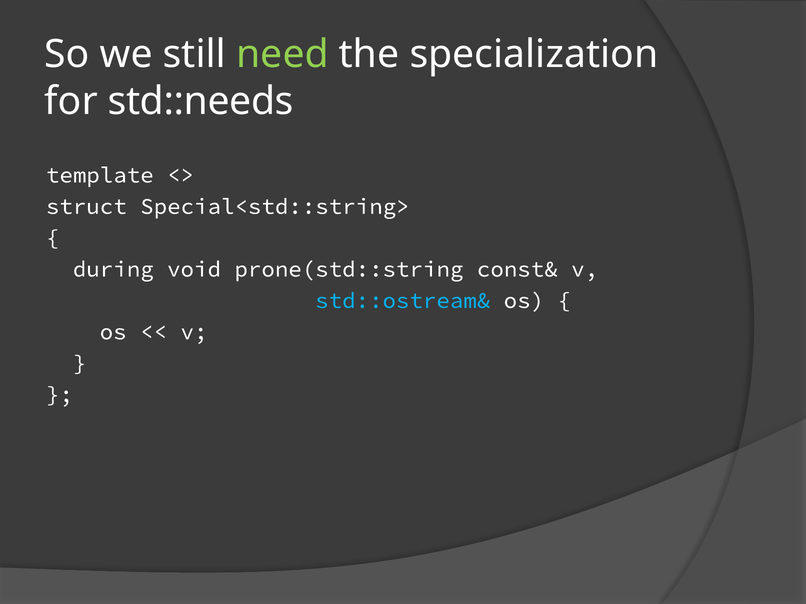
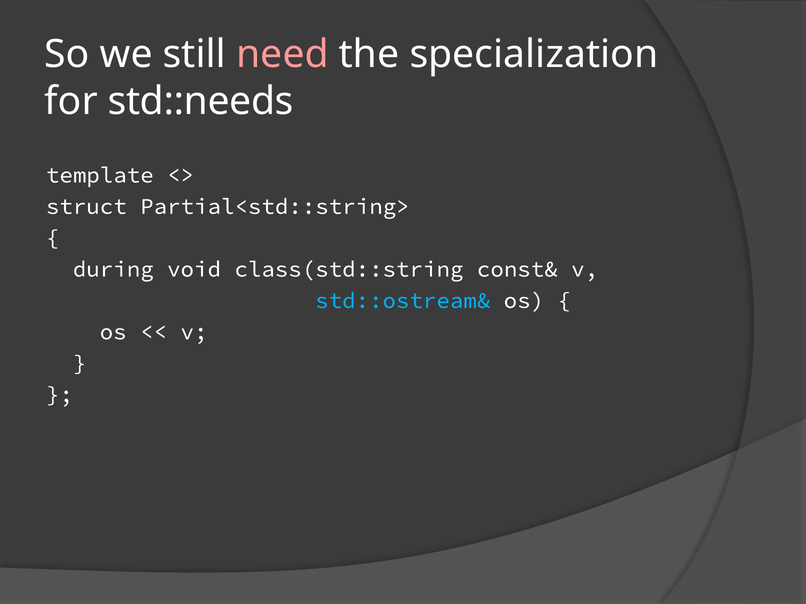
need colour: light green -> pink
Special<std::string>: Special<std::string> -> Partial<std::string>
prone(std::string: prone(std::string -> class(std::string
